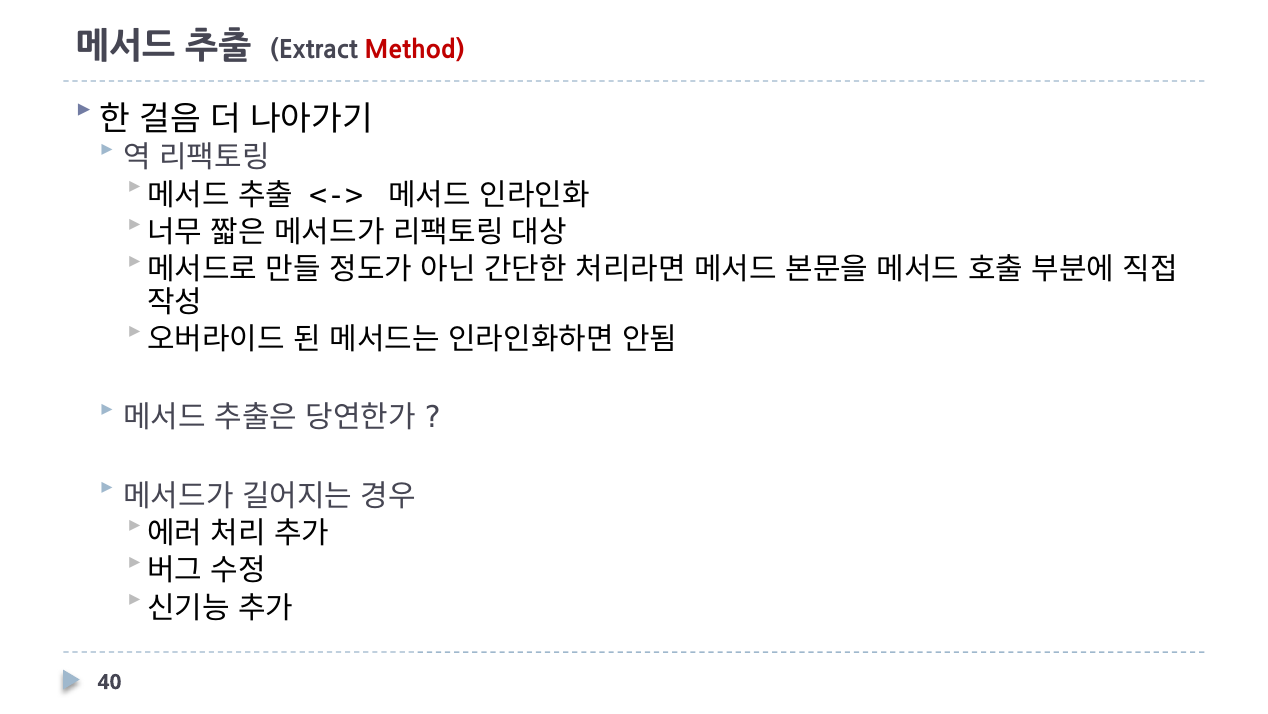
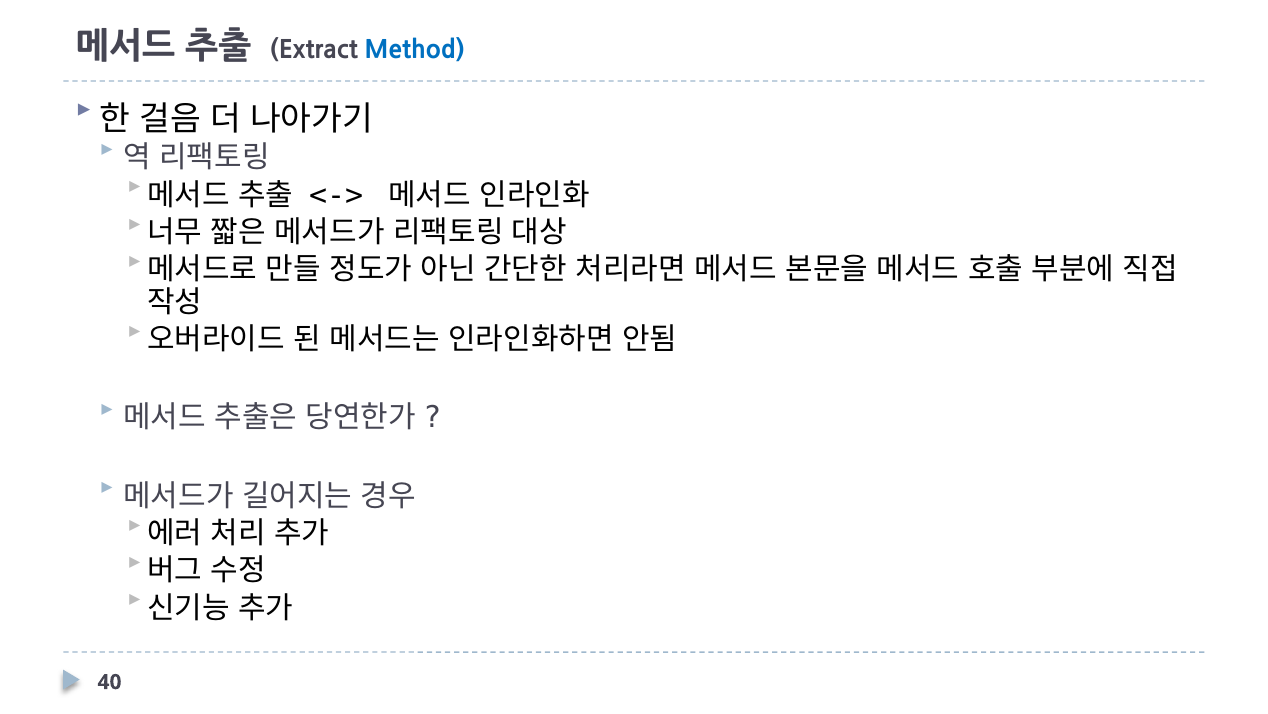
Method colour: red -> blue
